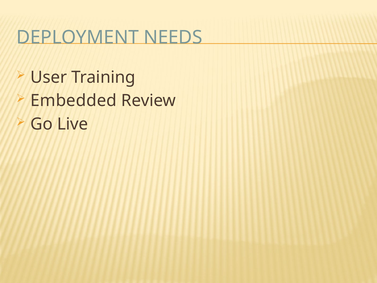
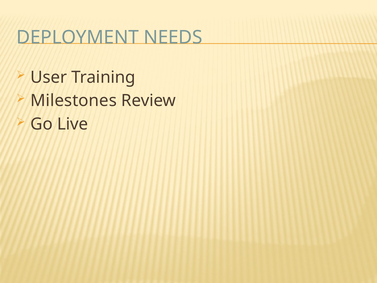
Embedded: Embedded -> Milestones
